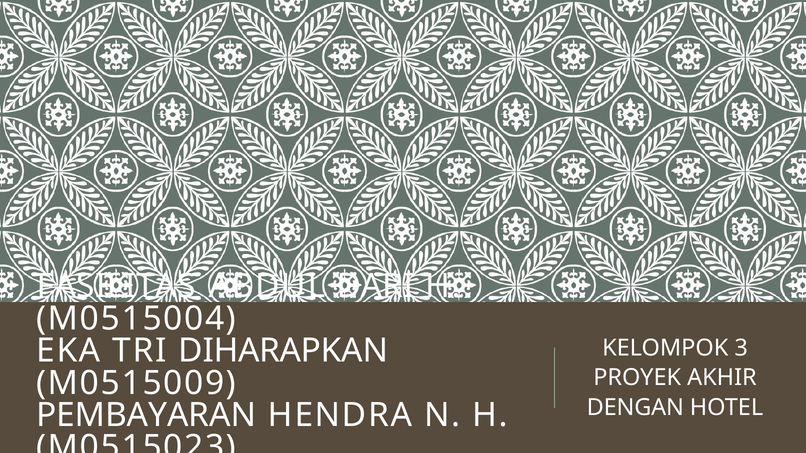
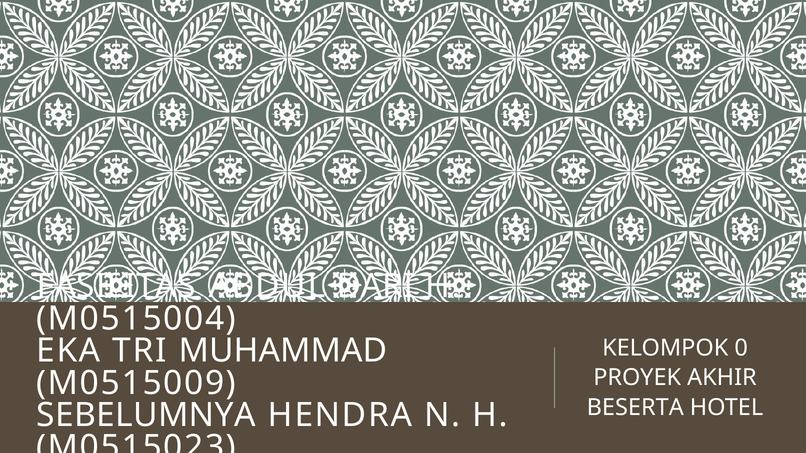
3: 3 -> 0
DIHARAPKAN: DIHARAPKAN -> MUHAMMAD
DENGAN: DENGAN -> BESERTA
PEMBAYARAN: PEMBAYARAN -> SEBELUMNYA
